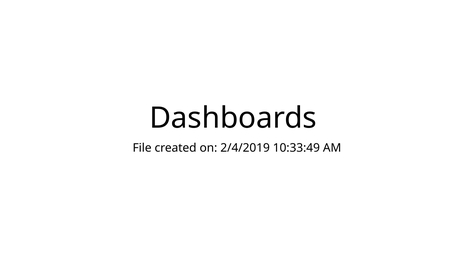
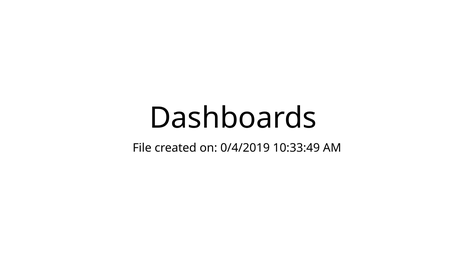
2/4/2019: 2/4/2019 -> 0/4/2019
